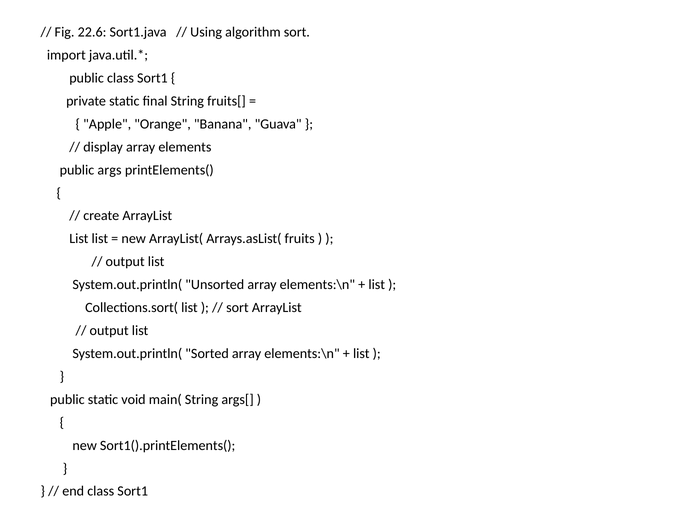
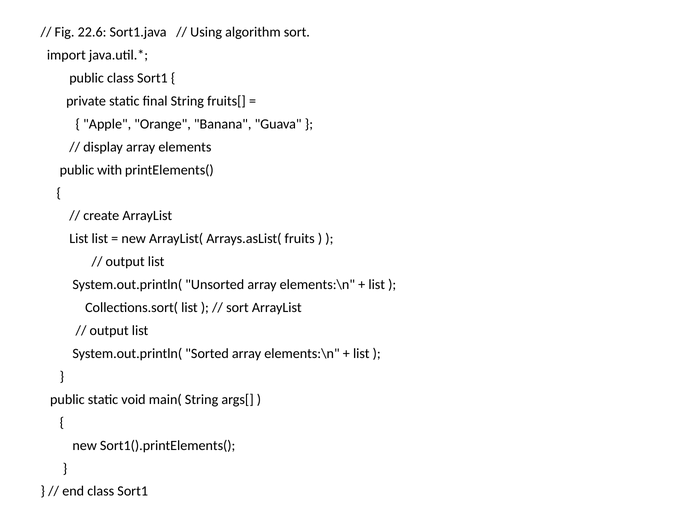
args: args -> with
